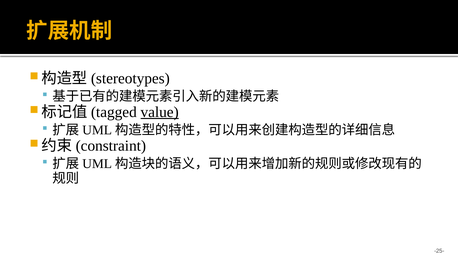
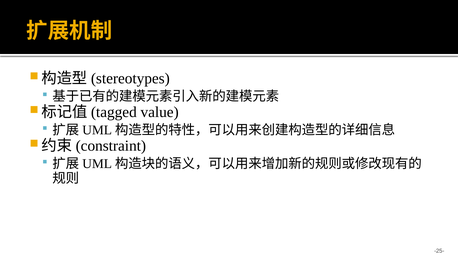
value underline: present -> none
